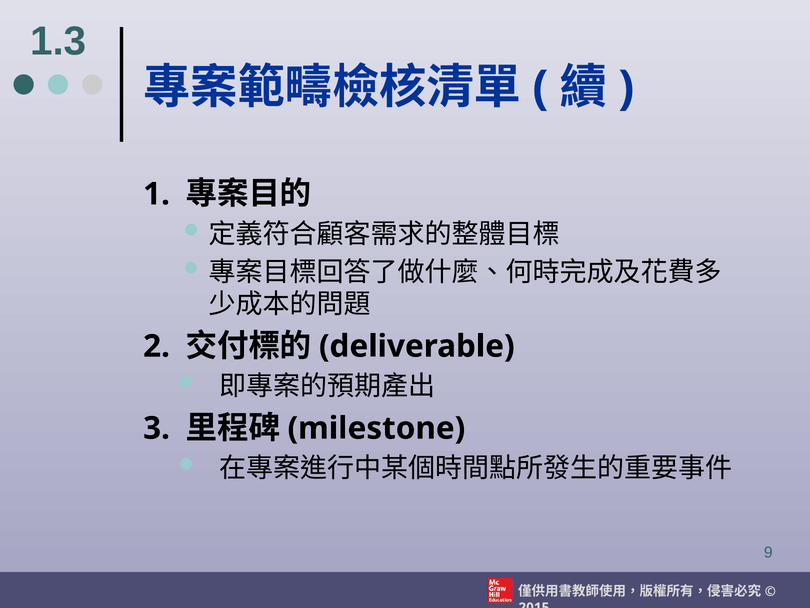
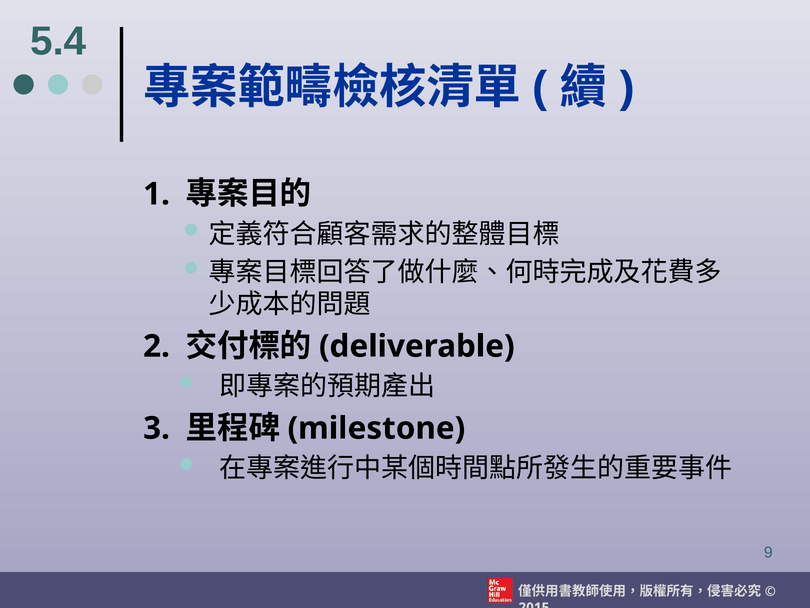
1.3: 1.3 -> 5.4
